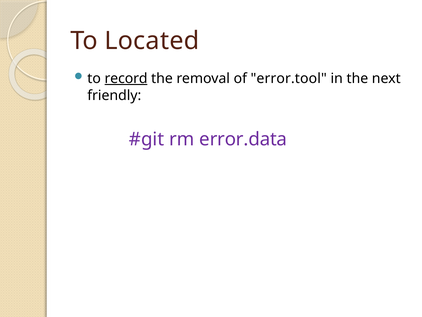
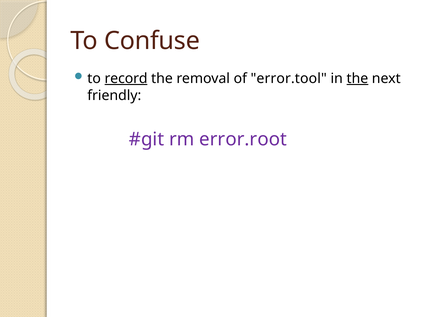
Located: Located -> Confuse
the at (357, 78) underline: none -> present
error.data: error.data -> error.root
